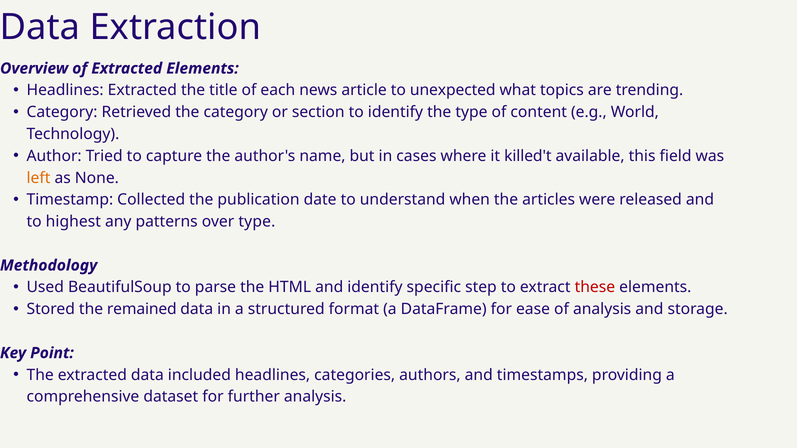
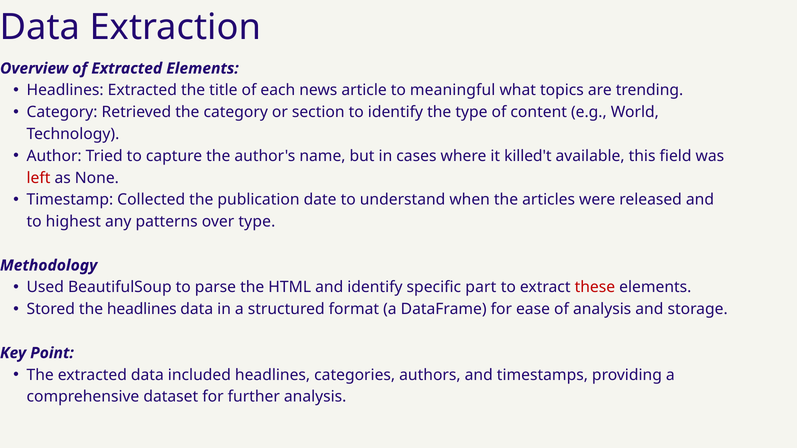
unexpected: unexpected -> meaningful
left colour: orange -> red
step: step -> part
the remained: remained -> headlines
